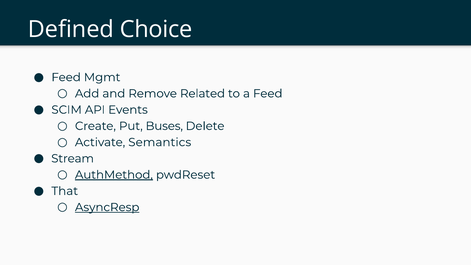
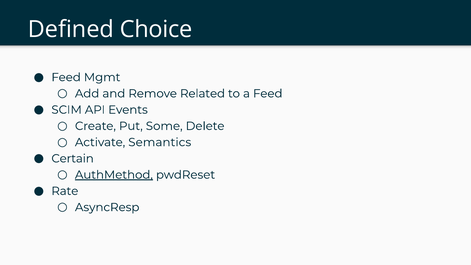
Buses: Buses -> Some
Stream: Stream -> Certain
That: That -> Rate
AsyncResp underline: present -> none
